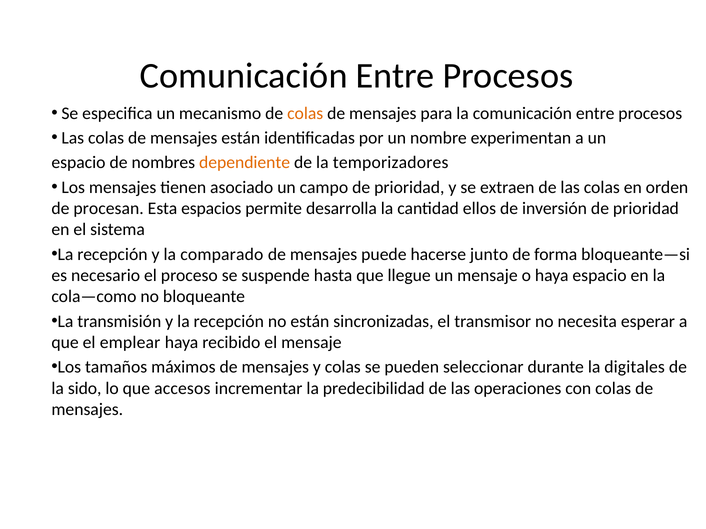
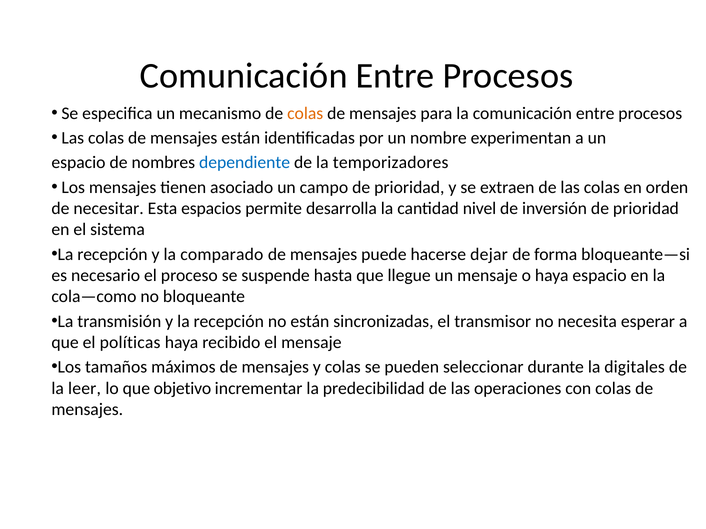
dependiente colour: orange -> blue
procesan: procesan -> necesitar
ellos: ellos -> nivel
junto: junto -> dejar
emplear: emplear -> políticas
sido: sido -> leer
accesos: accesos -> objetivo
